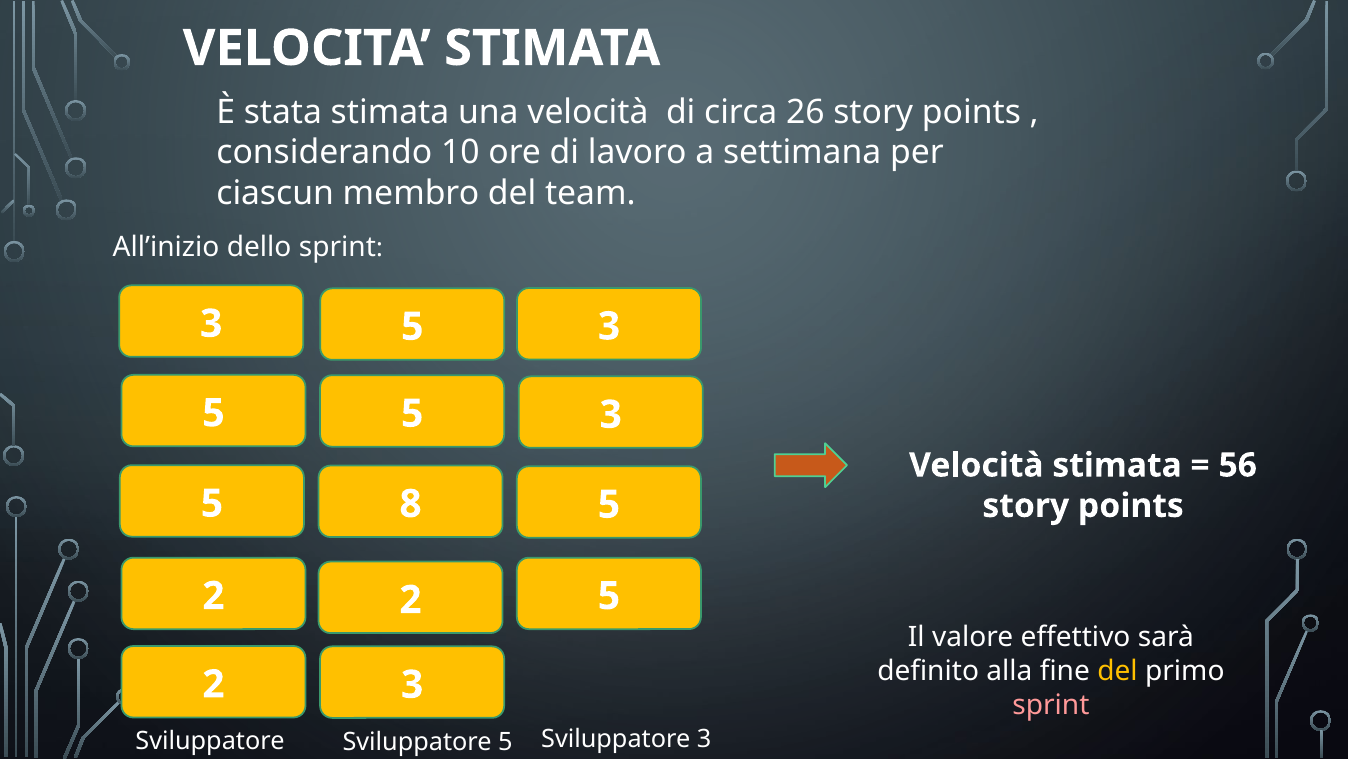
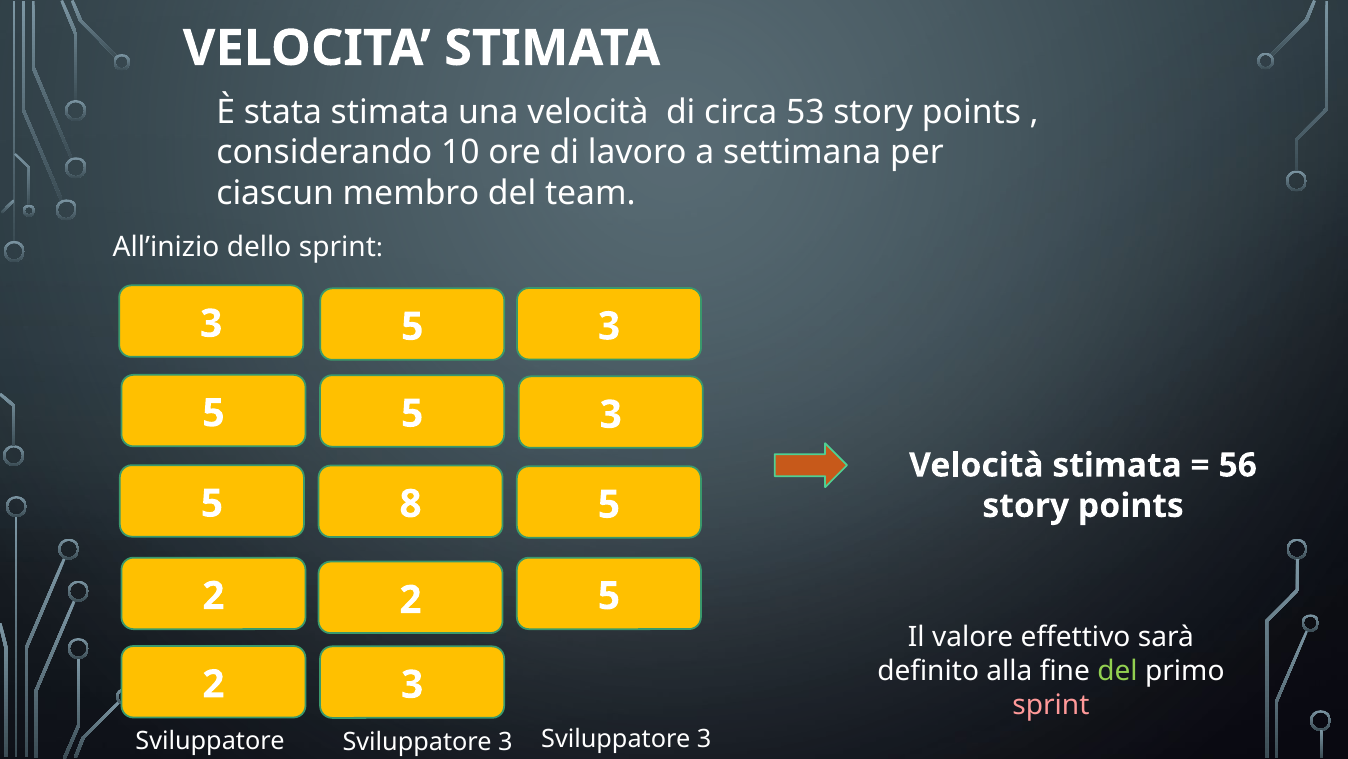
26: 26 -> 53
del at (1117, 670) colour: yellow -> light green
5 at (505, 741): 5 -> 3
